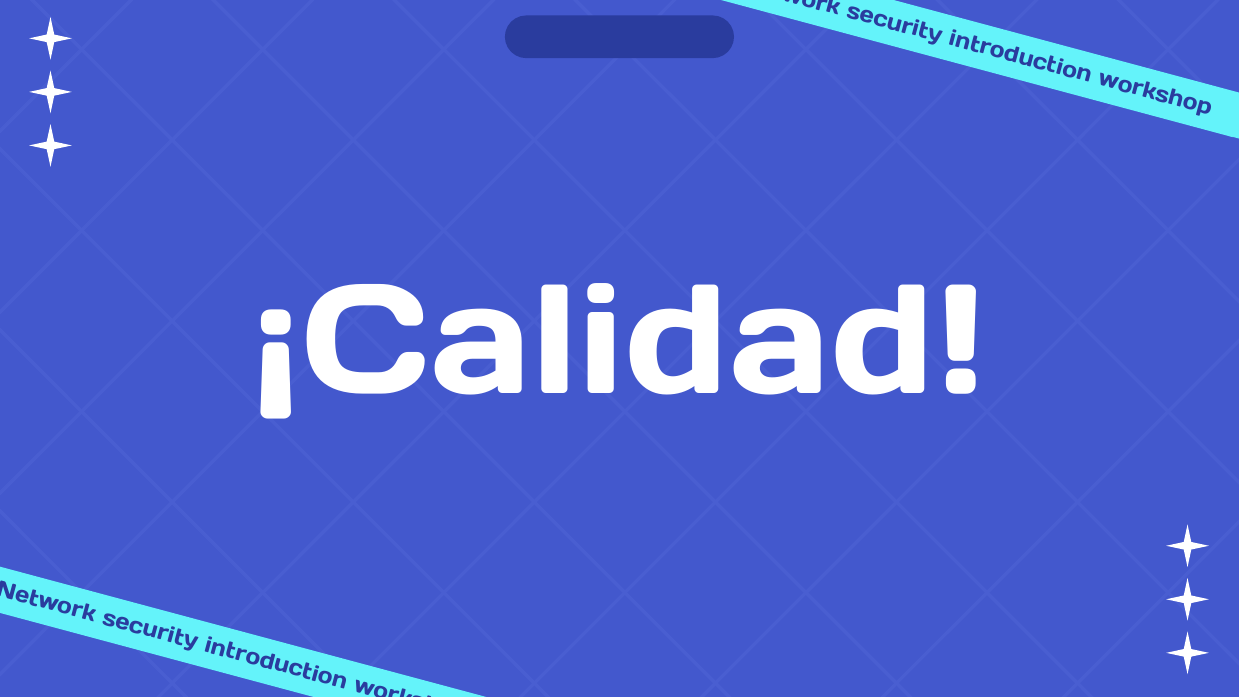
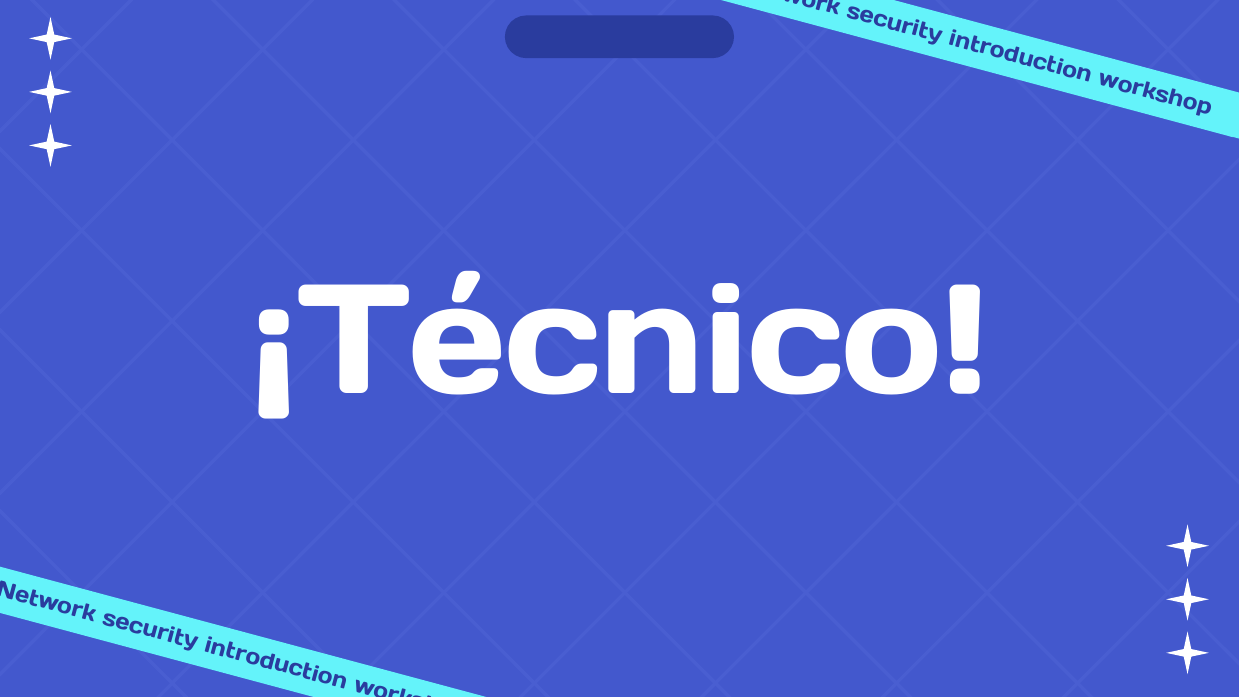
¡Calidad: ¡Calidad -> ¡Técnico
